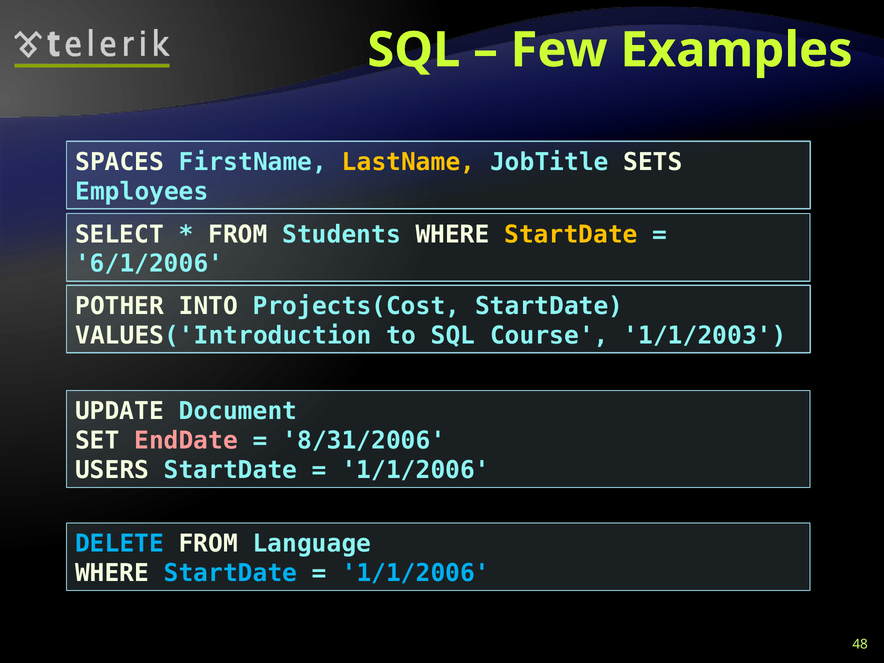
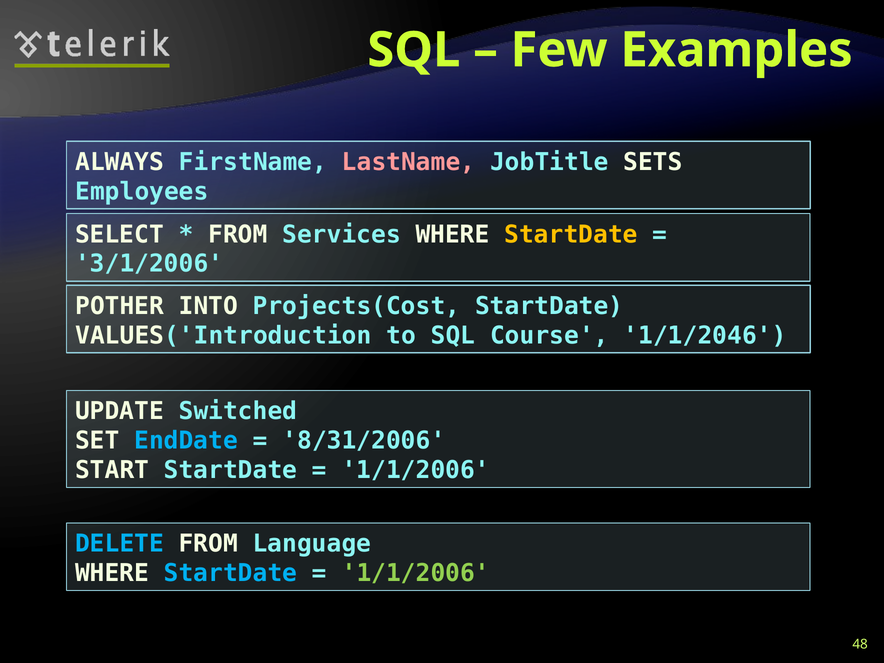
SPACES: SPACES -> ALWAYS
LastName colour: yellow -> pink
Students: Students -> Services
6/1/2006: 6/1/2006 -> 3/1/2006
1/1/2003: 1/1/2003 -> 1/1/2046
Document: Document -> Switched
EndDate colour: pink -> light blue
USERS: USERS -> START
1/1/2006 at (416, 573) colour: light blue -> light green
